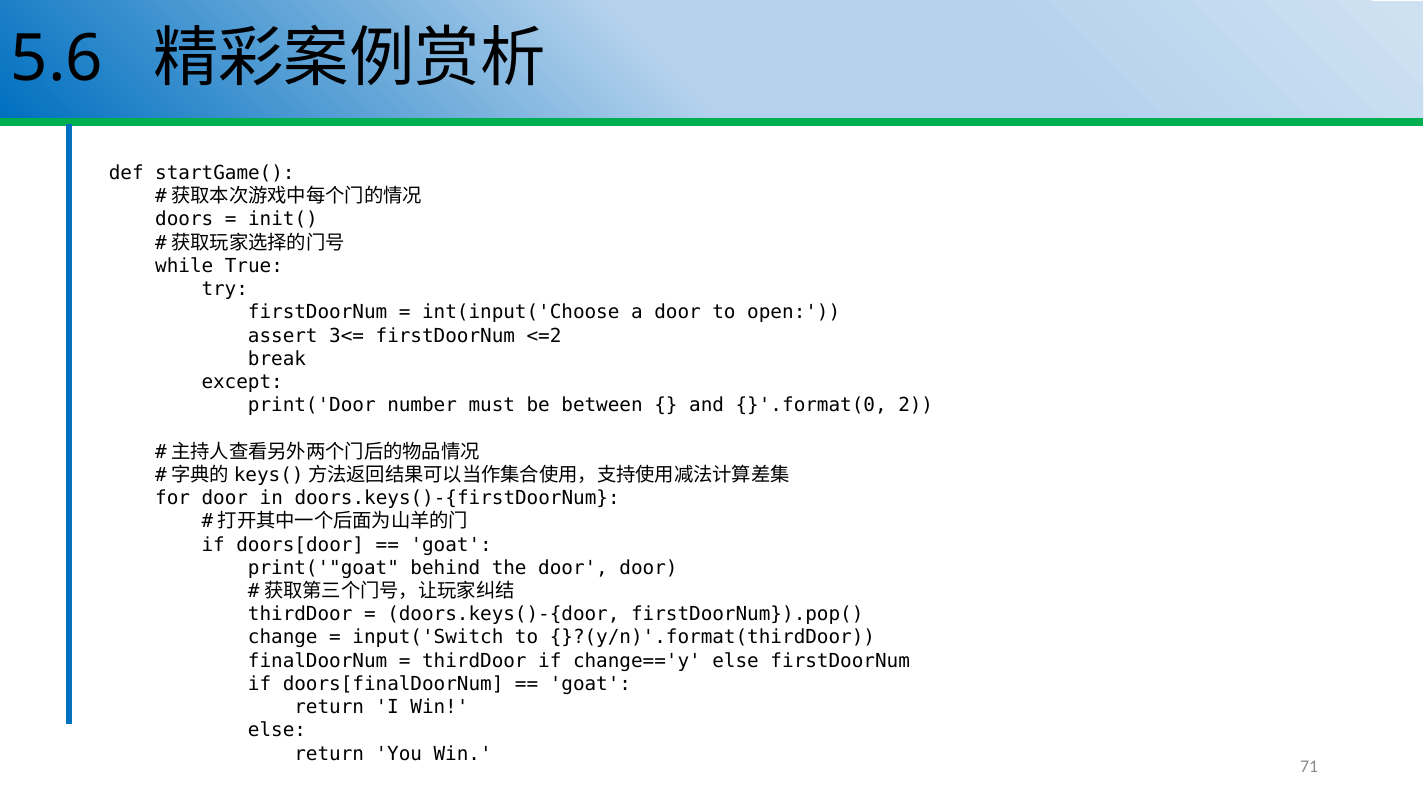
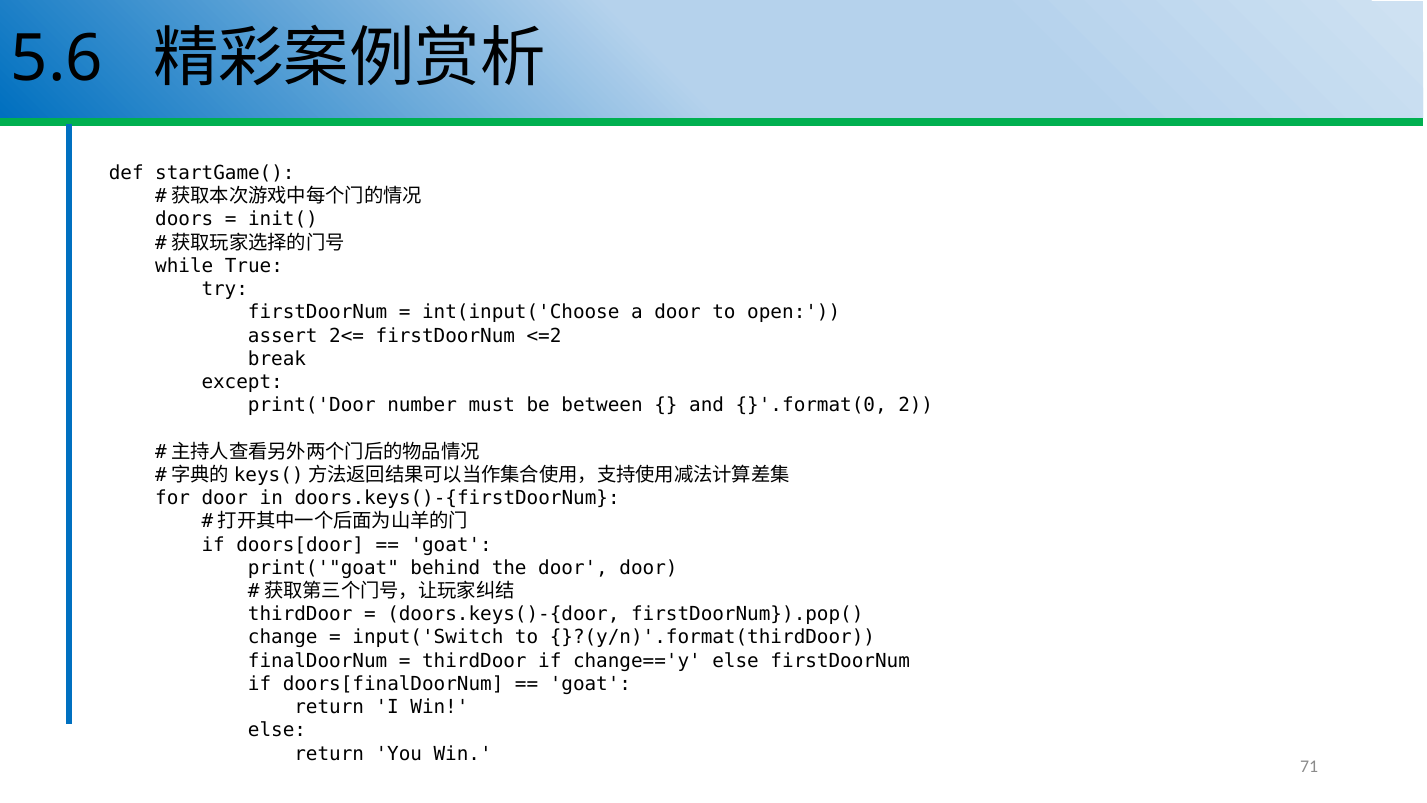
3<=: 3<= -> 2<=
